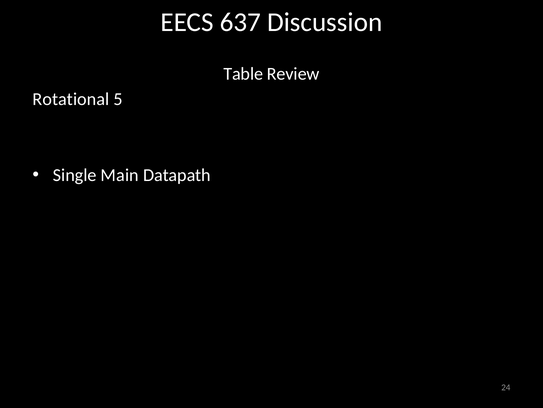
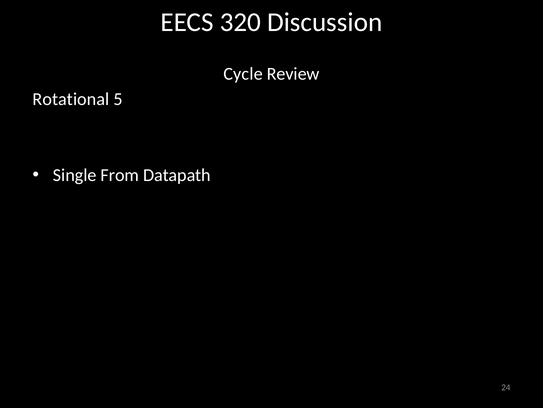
637: 637 -> 320
Table: Table -> Cycle
Main: Main -> From
